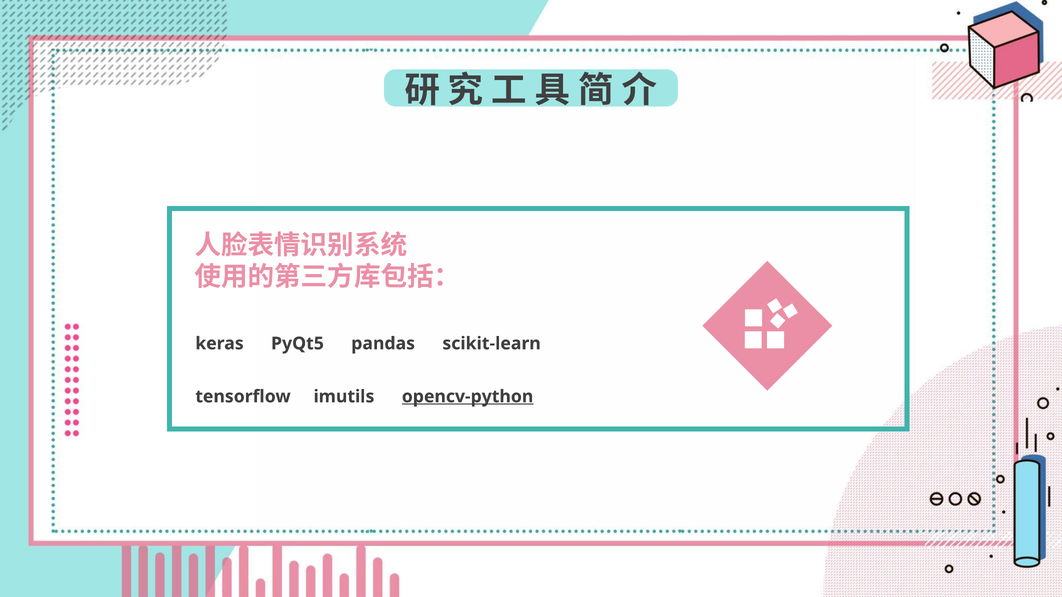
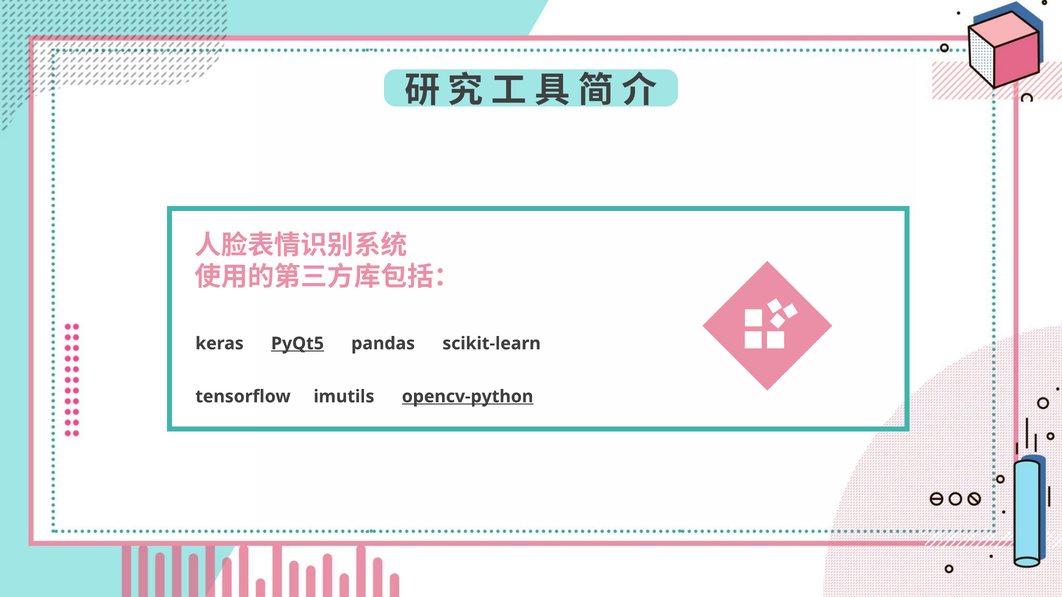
PyQt5 underline: none -> present
